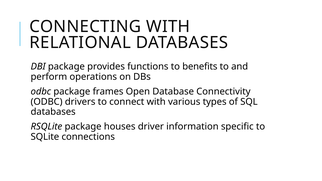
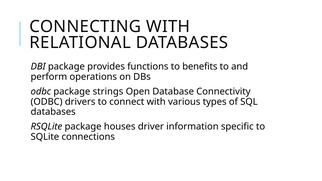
frames: frames -> strings
